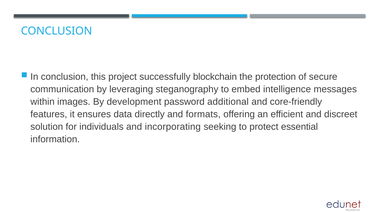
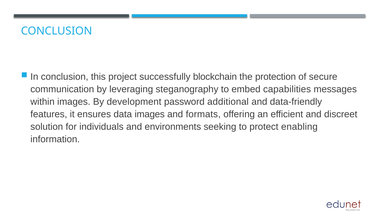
intelligence: intelligence -> capabilities
core-friendly: core-friendly -> data-friendly
data directly: directly -> images
incorporating: incorporating -> environments
essential: essential -> enabling
